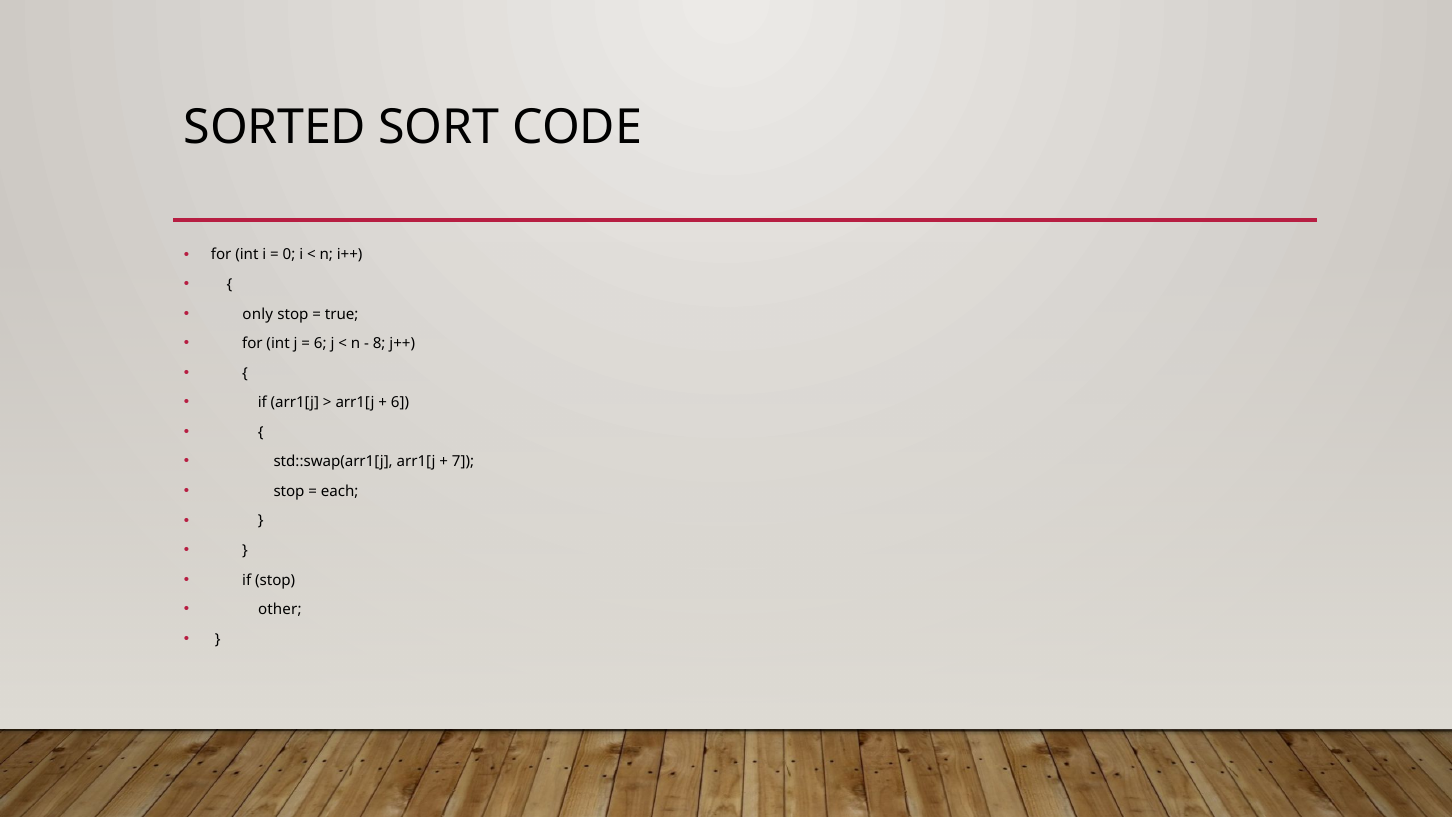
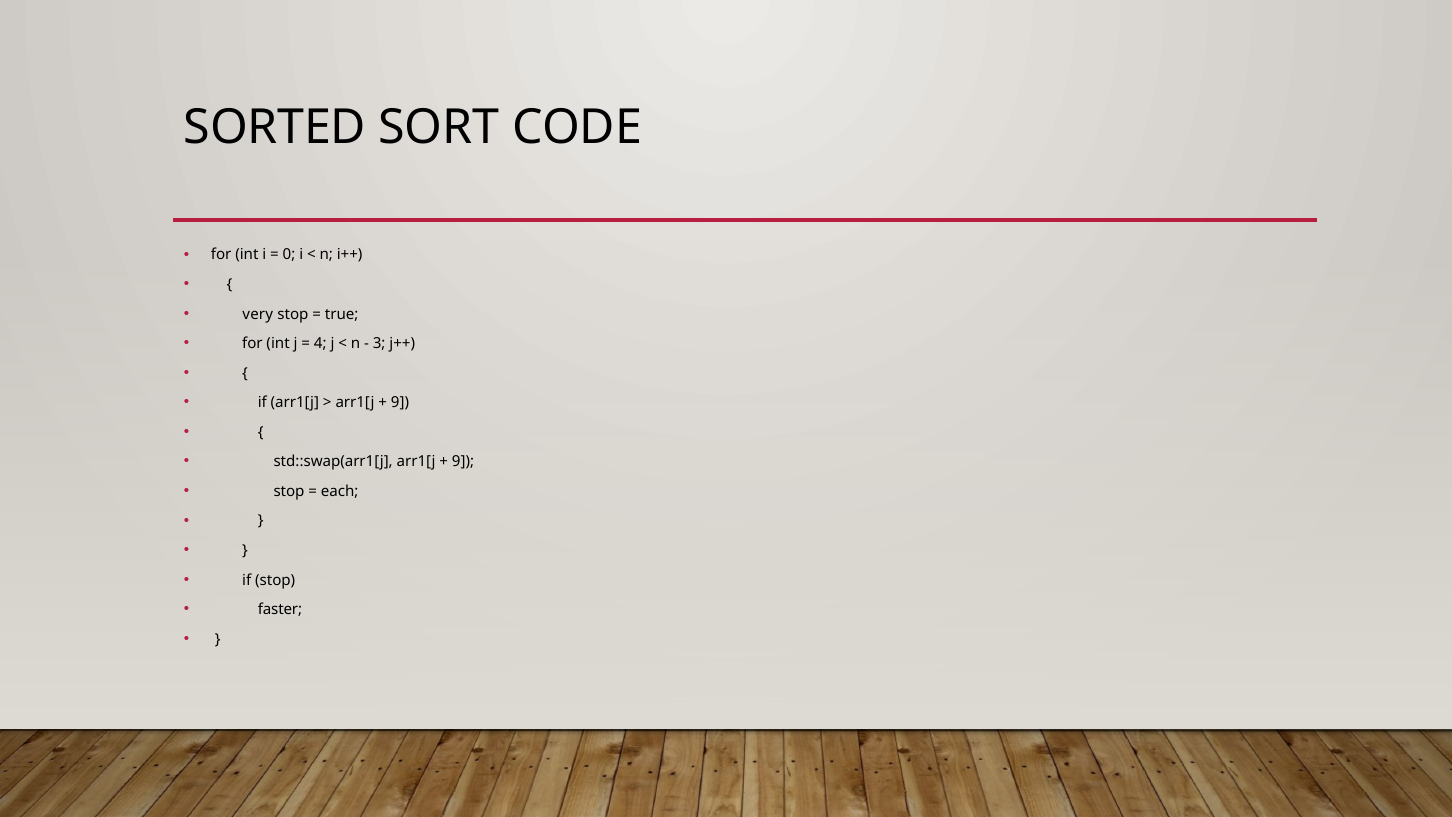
only: only -> very
6 at (320, 344): 6 -> 4
8: 8 -> 3
6 at (400, 403): 6 -> 9
7 at (463, 462): 7 -> 9
other: other -> faster
